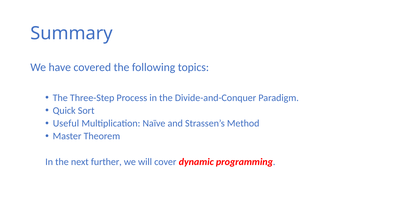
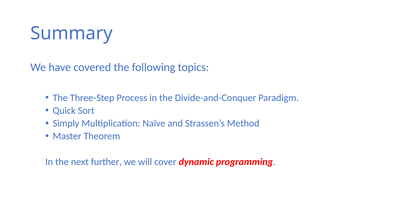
Useful: Useful -> Simply
